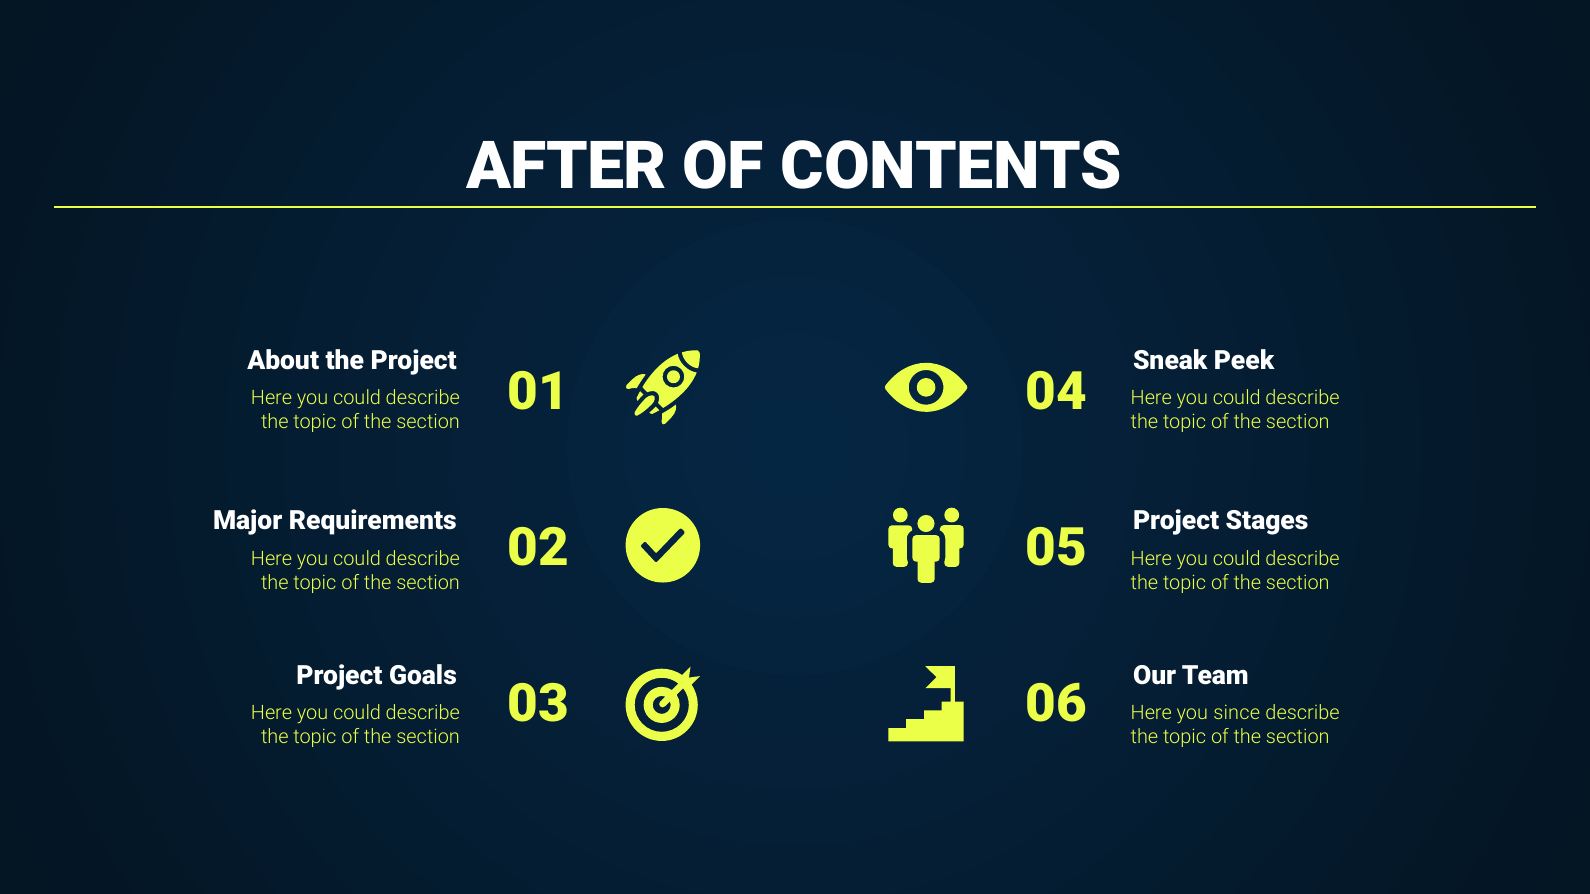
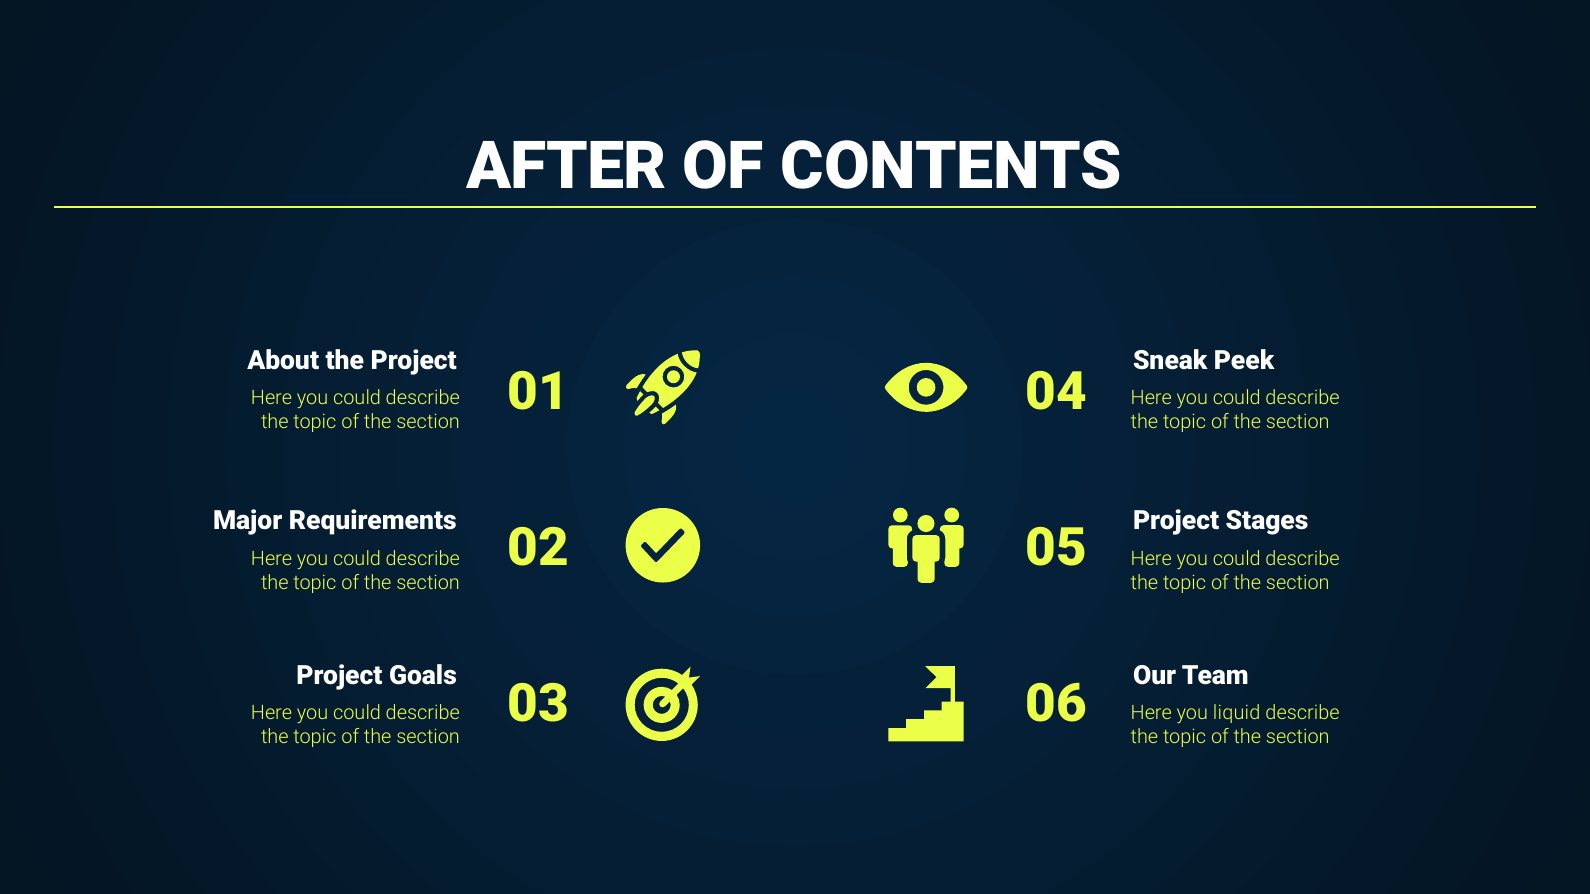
since: since -> liquid
